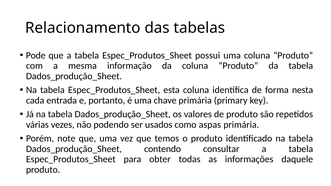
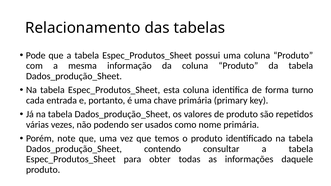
nesta: nesta -> turno
aspas: aspas -> nome
